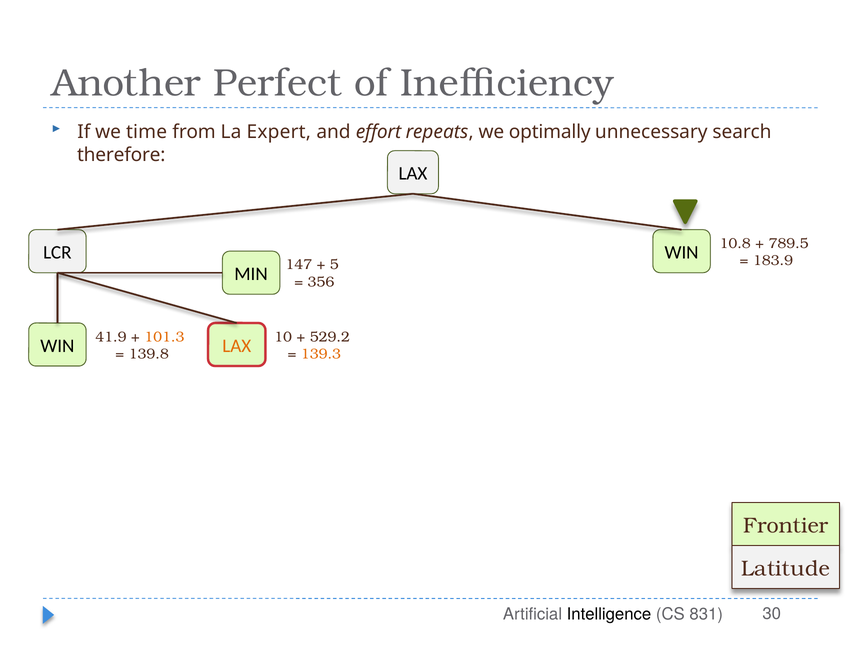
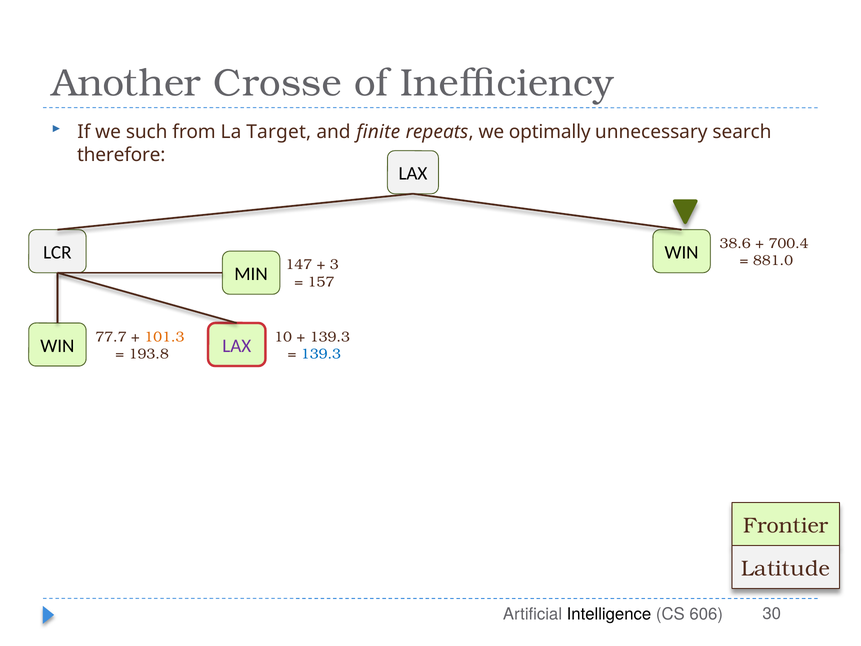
Perfect: Perfect -> Crosse
time: time -> such
Expert: Expert -> Target
effort: effort -> finite
10.8: 10.8 -> 38.6
789.5: 789.5 -> 700.4
183.9: 183.9 -> 881.0
5: 5 -> 3
356: 356 -> 157
41.9: 41.9 -> 77.7
529.2 at (330, 337): 529.2 -> 139.3
LAX at (237, 346) colour: orange -> purple
139.8: 139.8 -> 193.8
139.3 at (321, 354) colour: orange -> blue
831: 831 -> 606
